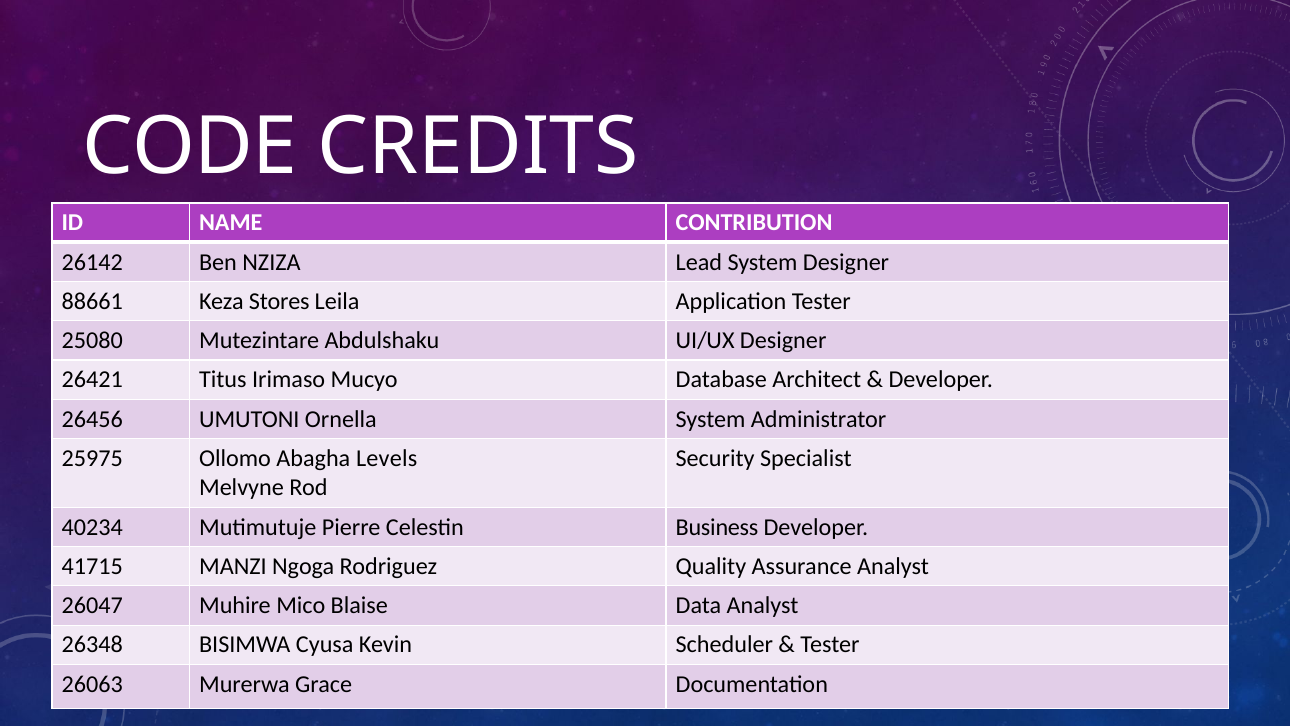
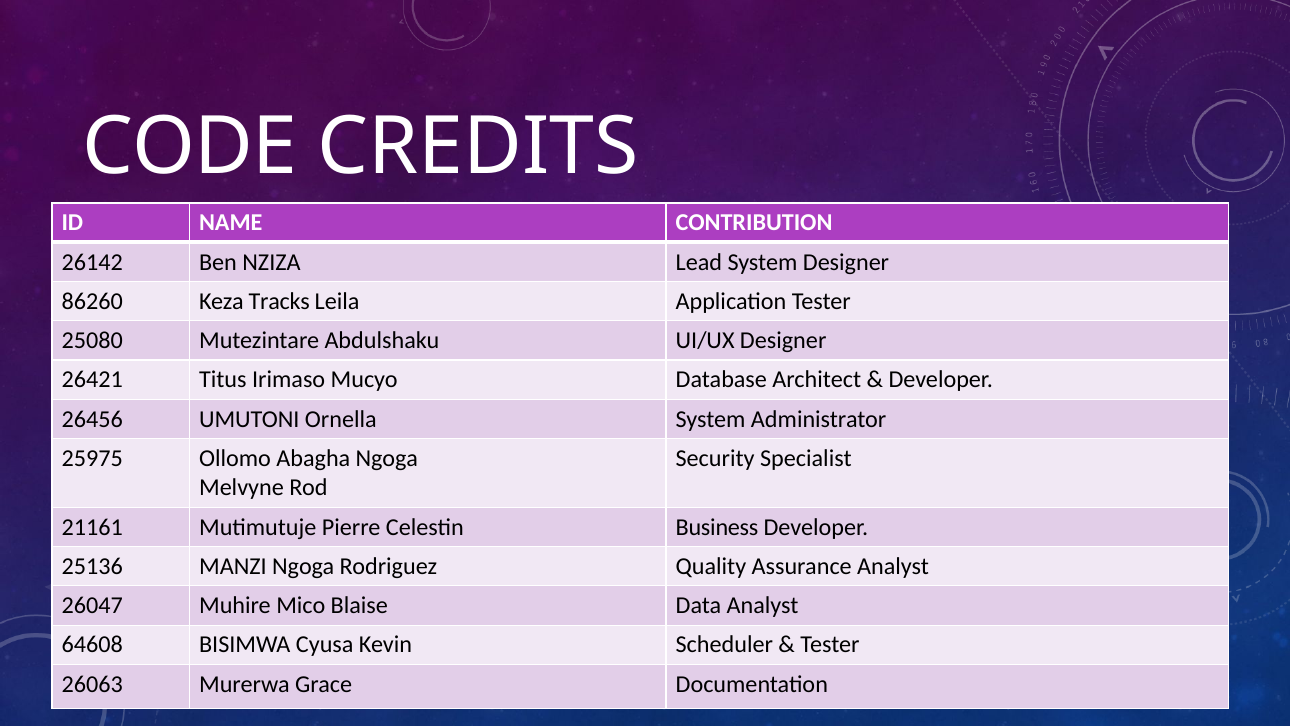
88661: 88661 -> 86260
Stores: Stores -> Tracks
Abagha Levels: Levels -> Ngoga
40234: 40234 -> 21161
41715: 41715 -> 25136
26348: 26348 -> 64608
